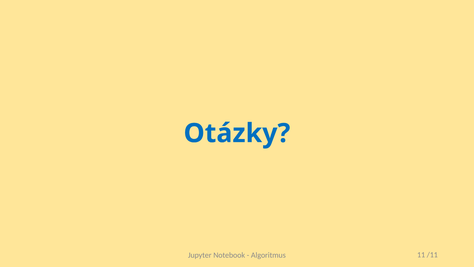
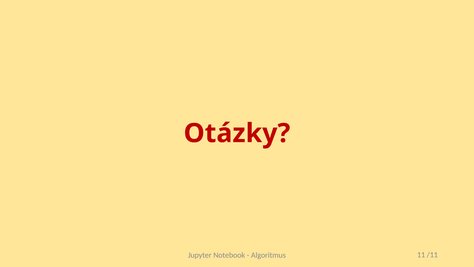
Otázky colour: blue -> red
